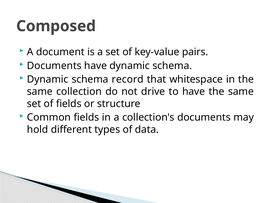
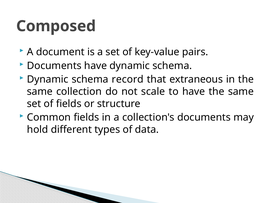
whitespace: whitespace -> extraneous
drive: drive -> scale
